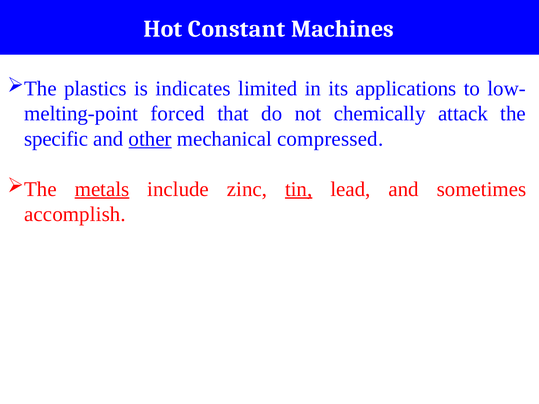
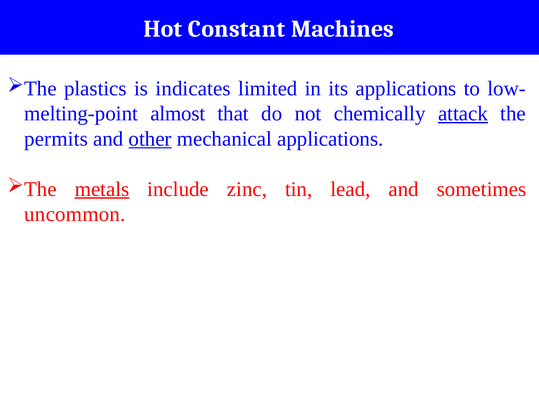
forced: forced -> almost
attack underline: none -> present
specific: specific -> permits
mechanical compressed: compressed -> applications
tin underline: present -> none
accomplish: accomplish -> uncommon
